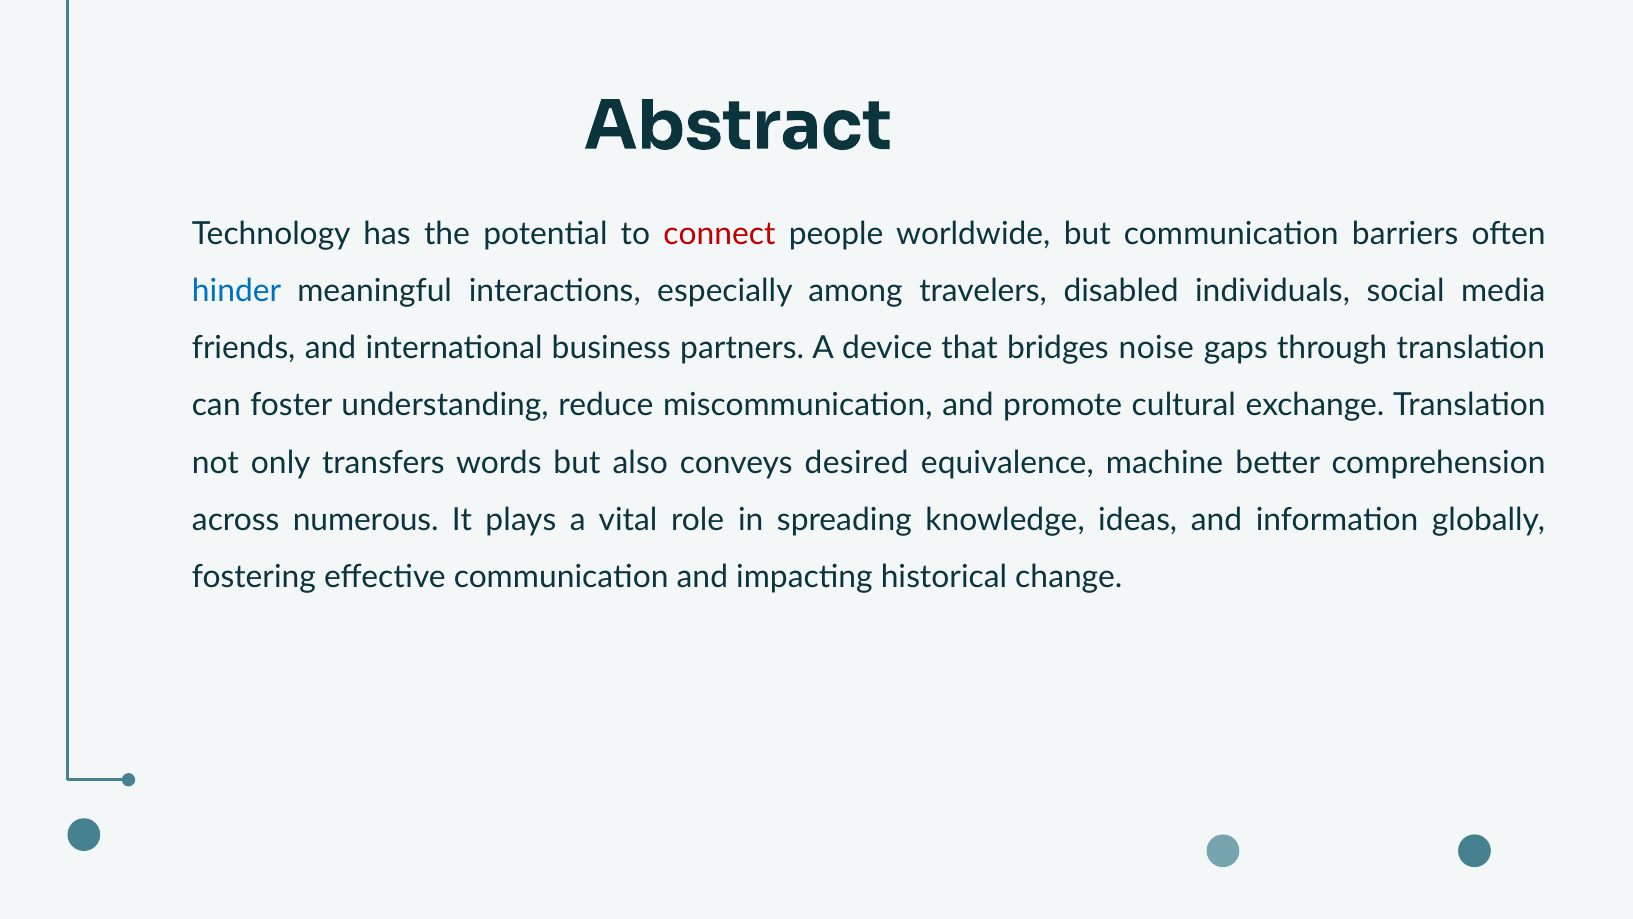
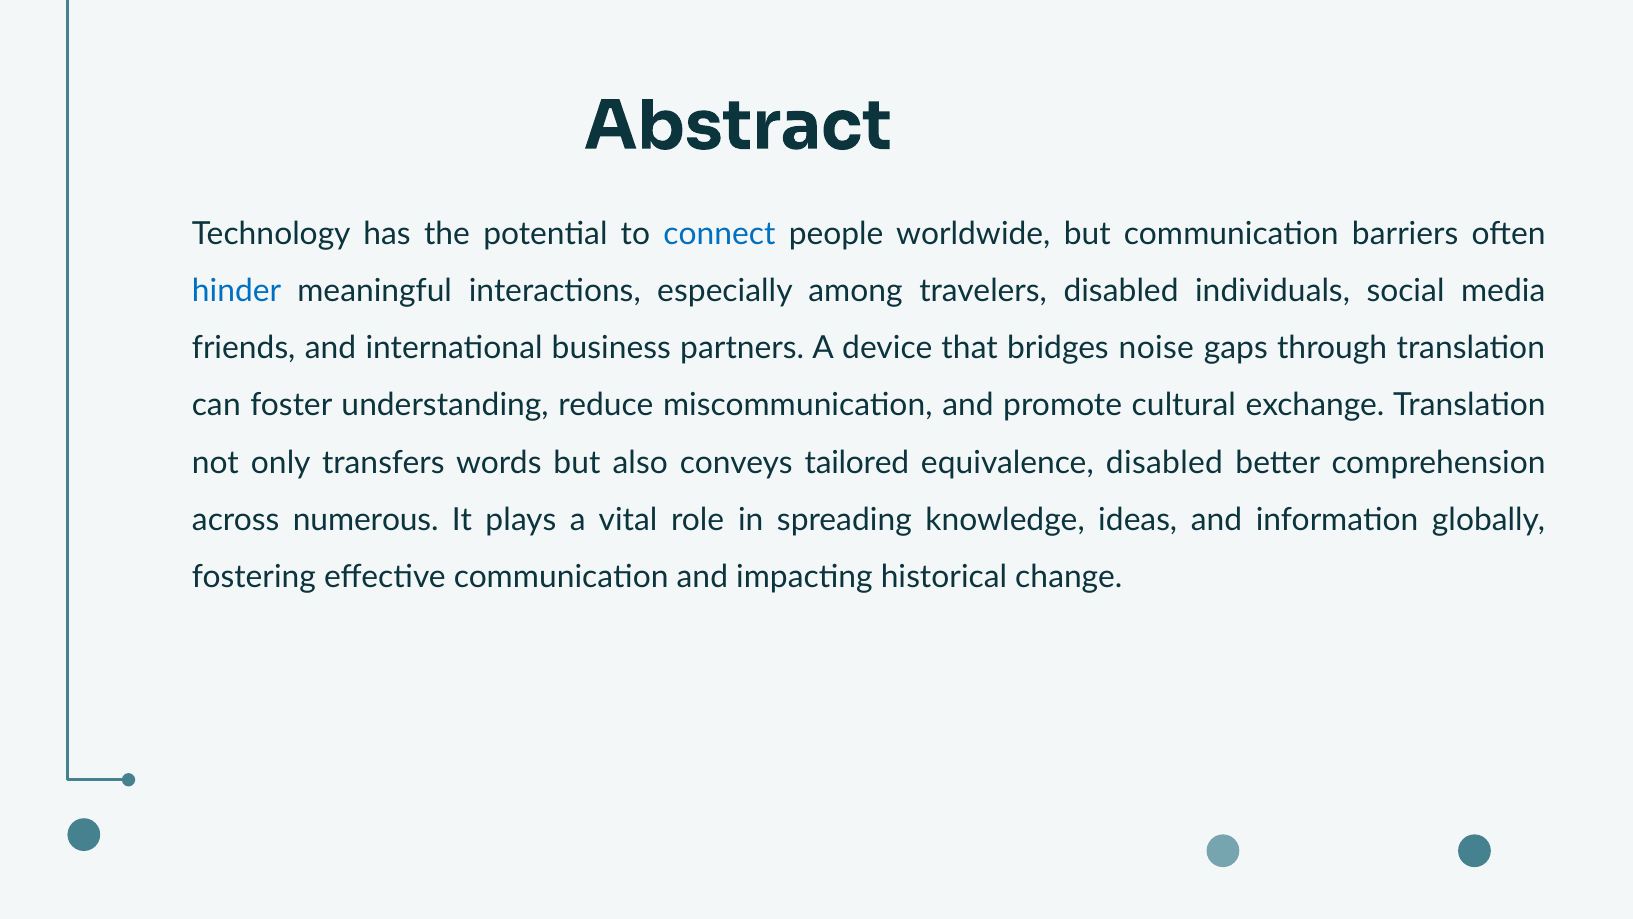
connect colour: red -> blue
desired: desired -> tailored
equivalence machine: machine -> disabled
